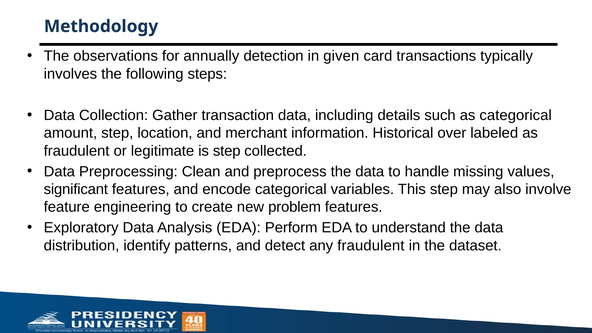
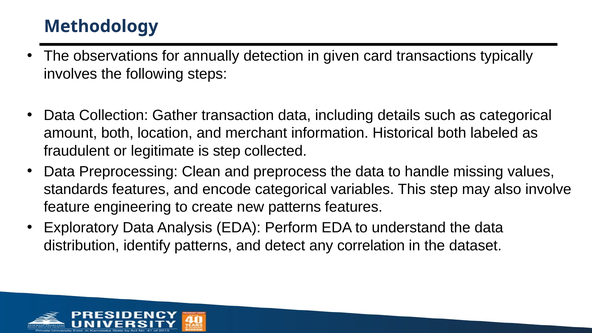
amount step: step -> both
Historical over: over -> both
significant: significant -> standards
new problem: problem -> patterns
any fraudulent: fraudulent -> correlation
